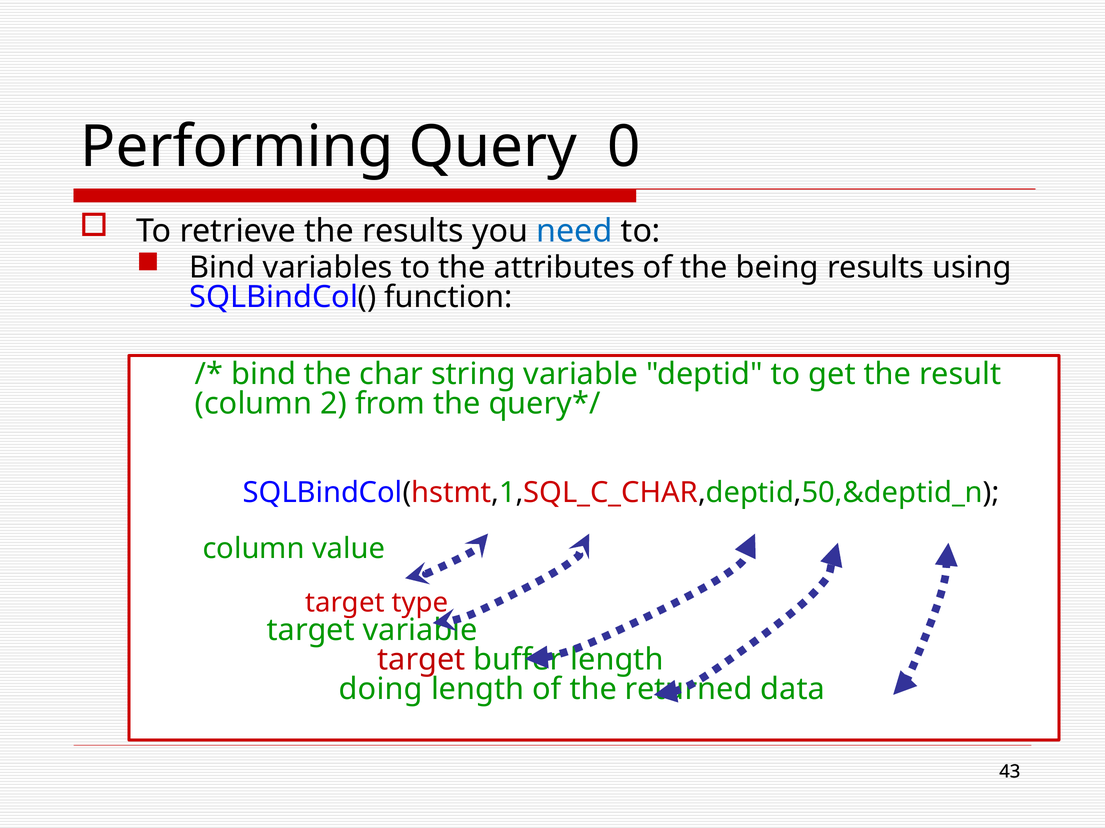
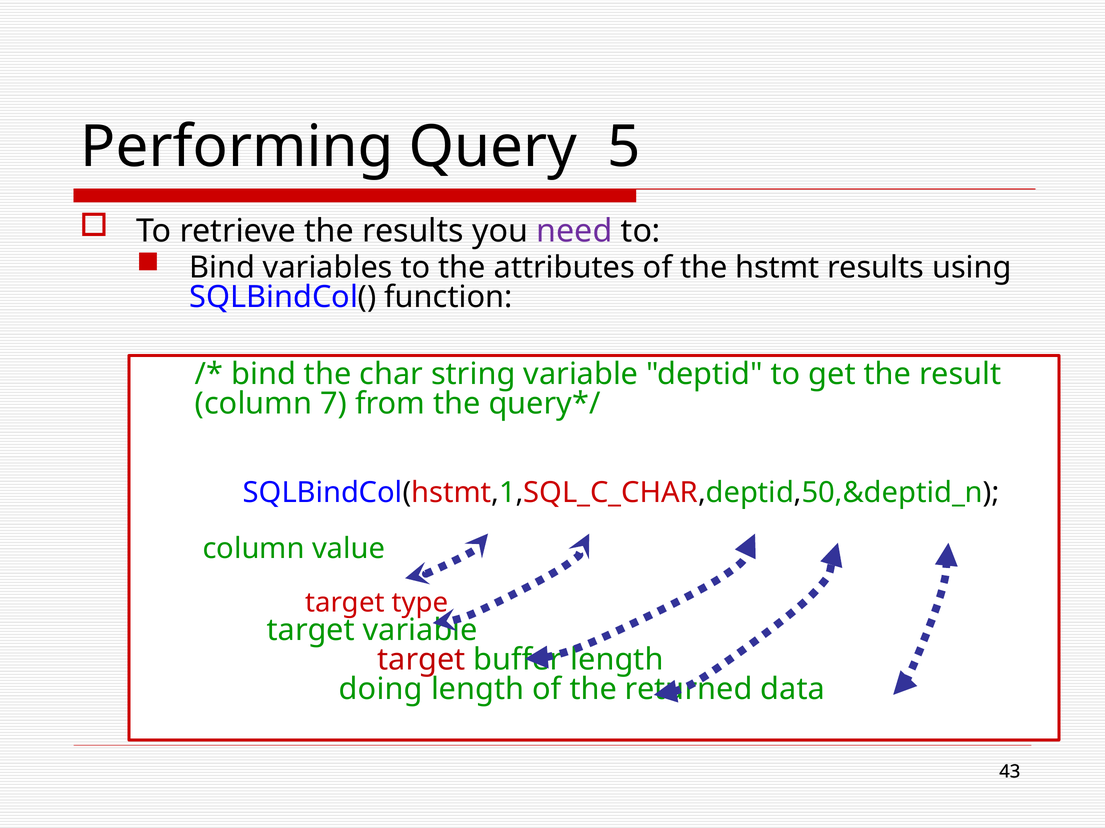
0: 0 -> 5
need colour: blue -> purple
being: being -> hstmt
2: 2 -> 7
